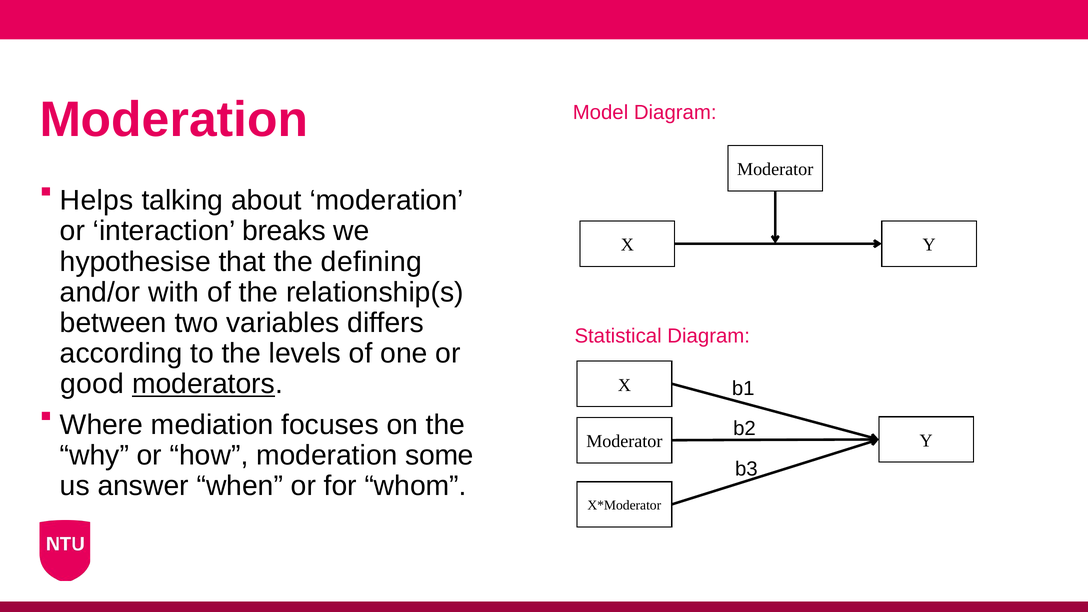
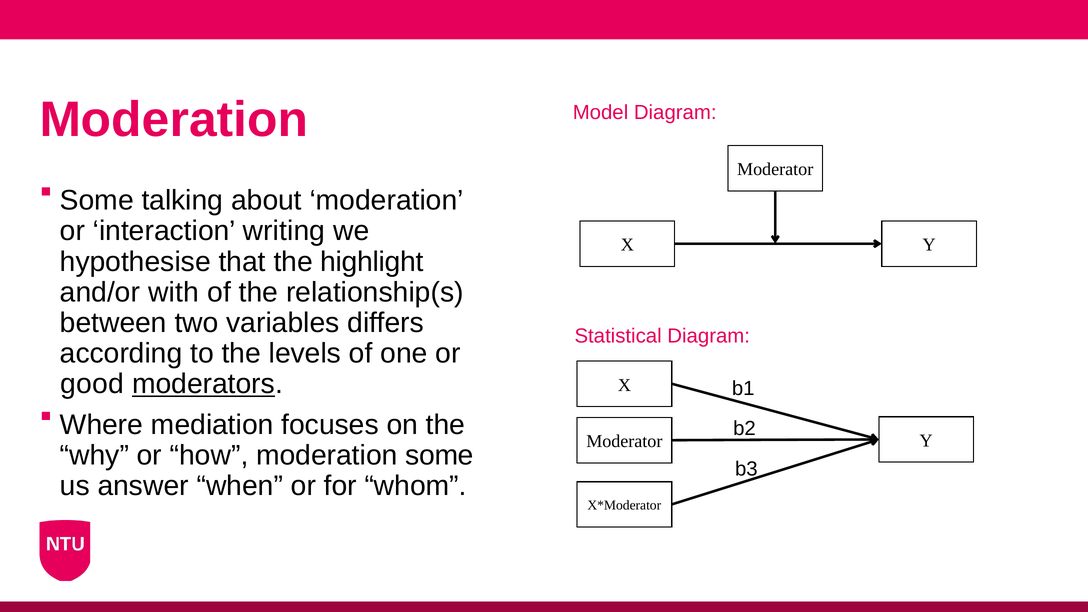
Helps at (97, 201): Helps -> Some
breaks: breaks -> writing
defining: defining -> highlight
